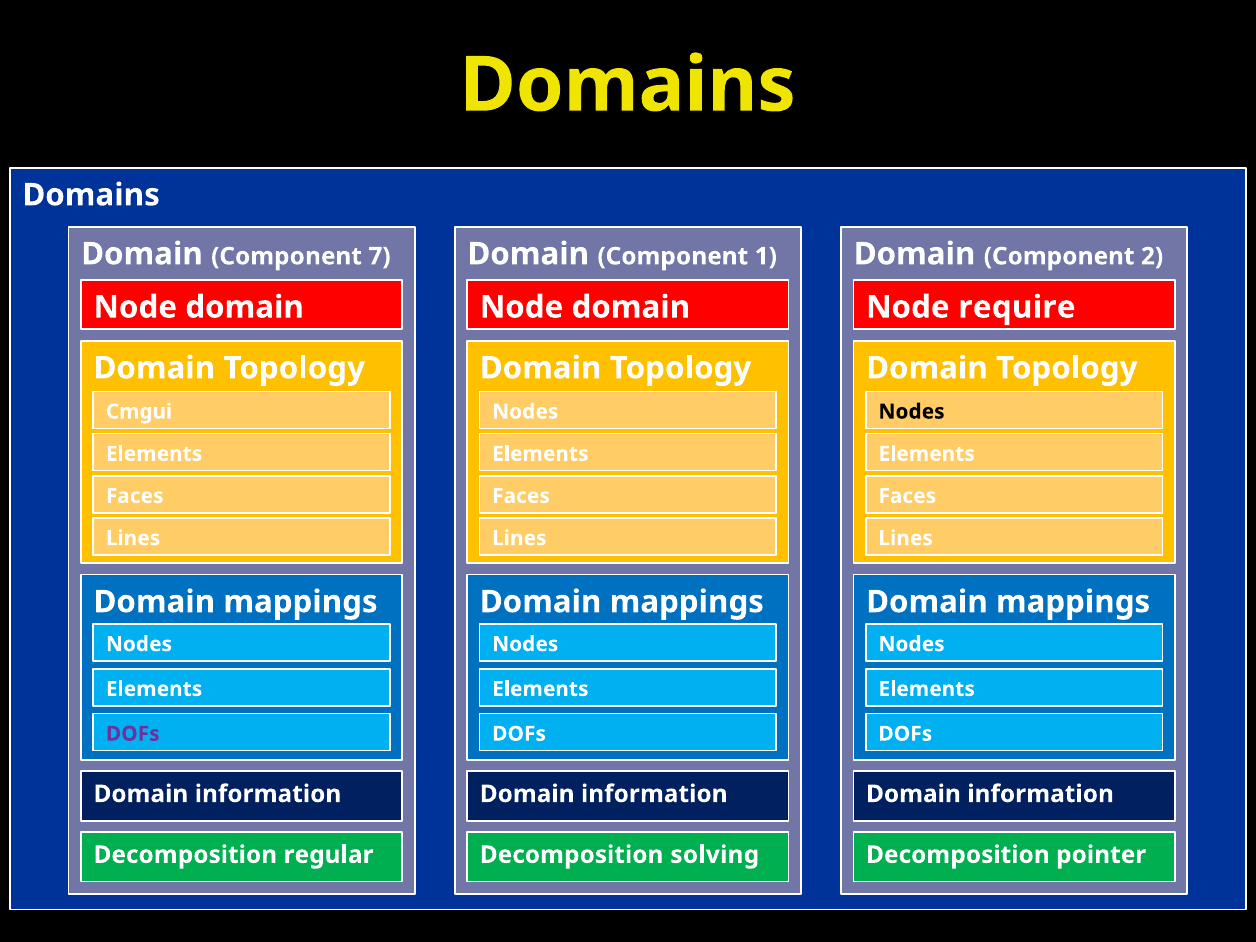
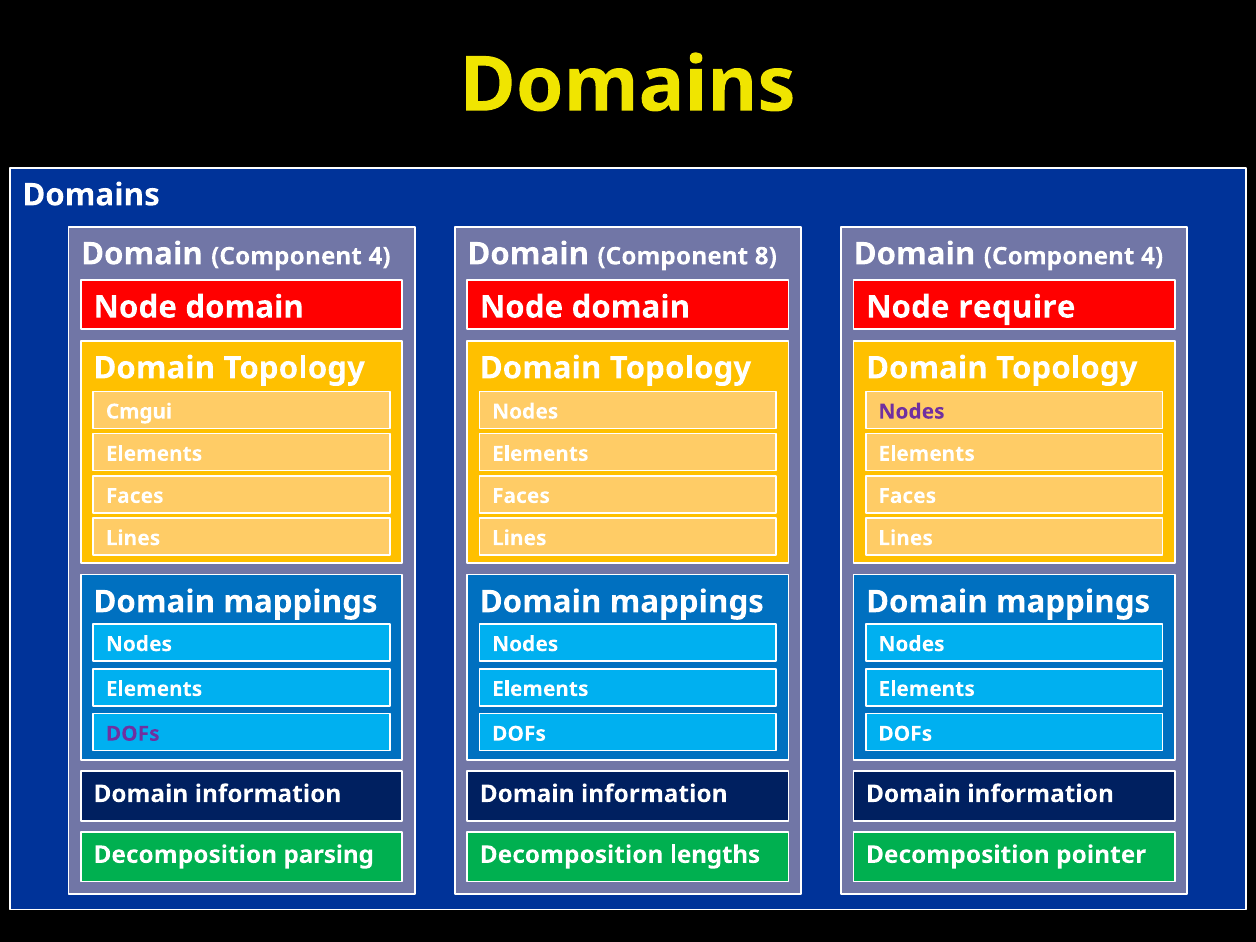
7 at (380, 256): 7 -> 4
1: 1 -> 8
2 at (1152, 256): 2 -> 4
Nodes at (912, 412) colour: black -> purple
regular: regular -> parsing
solving: solving -> lengths
